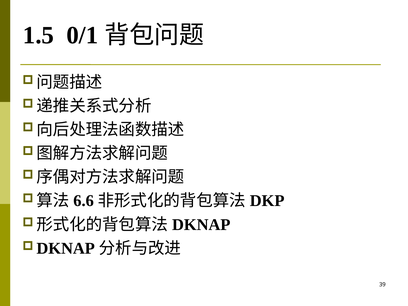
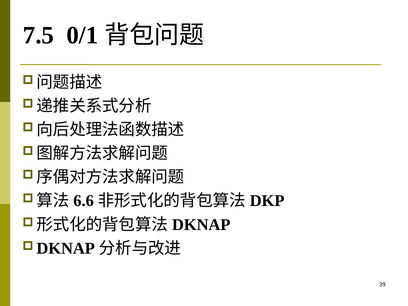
1.5: 1.5 -> 7.5
